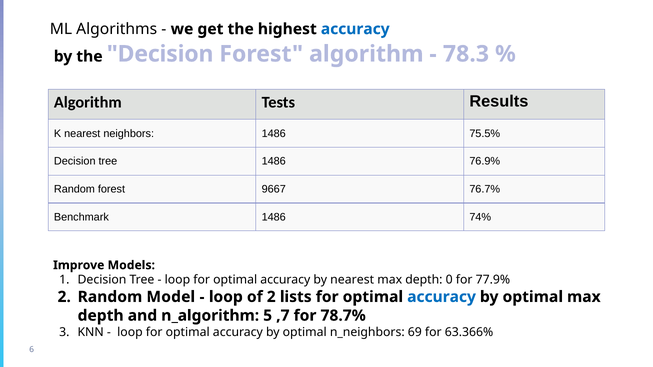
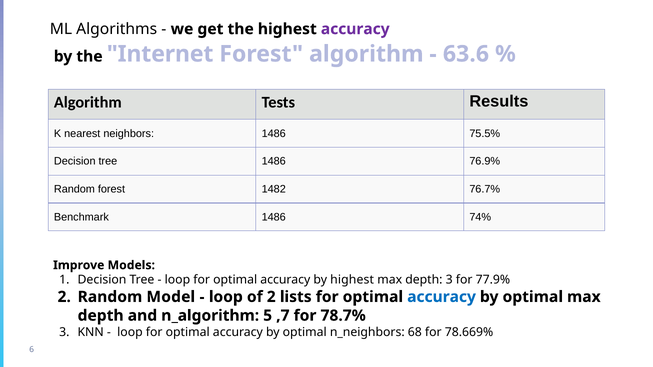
accuracy at (355, 29) colour: blue -> purple
the Decision: Decision -> Internet
78.3: 78.3 -> 63.6
9667: 9667 -> 1482
by nearest: nearest -> highest
depth 0: 0 -> 3
69: 69 -> 68
63.366%: 63.366% -> 78.669%
